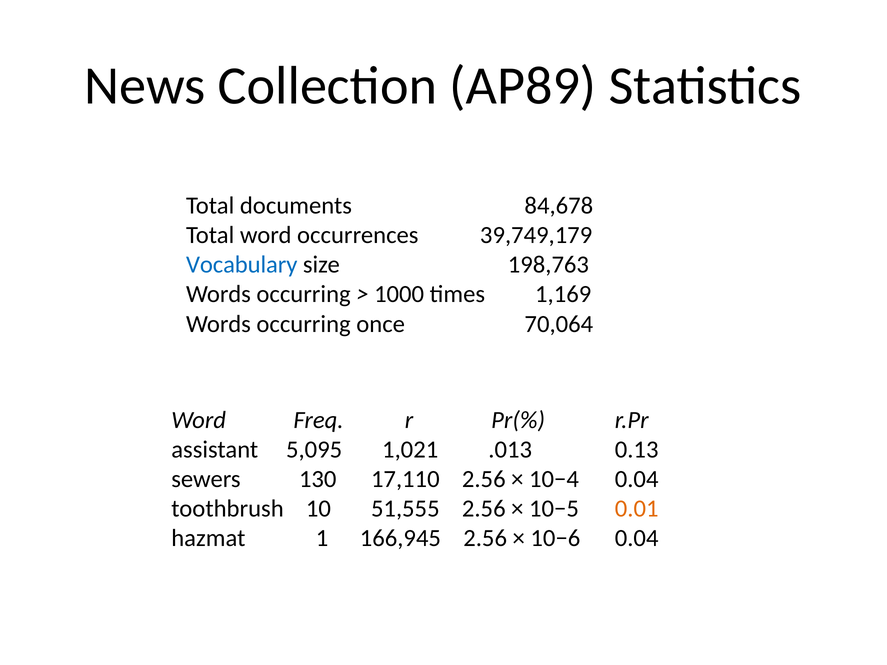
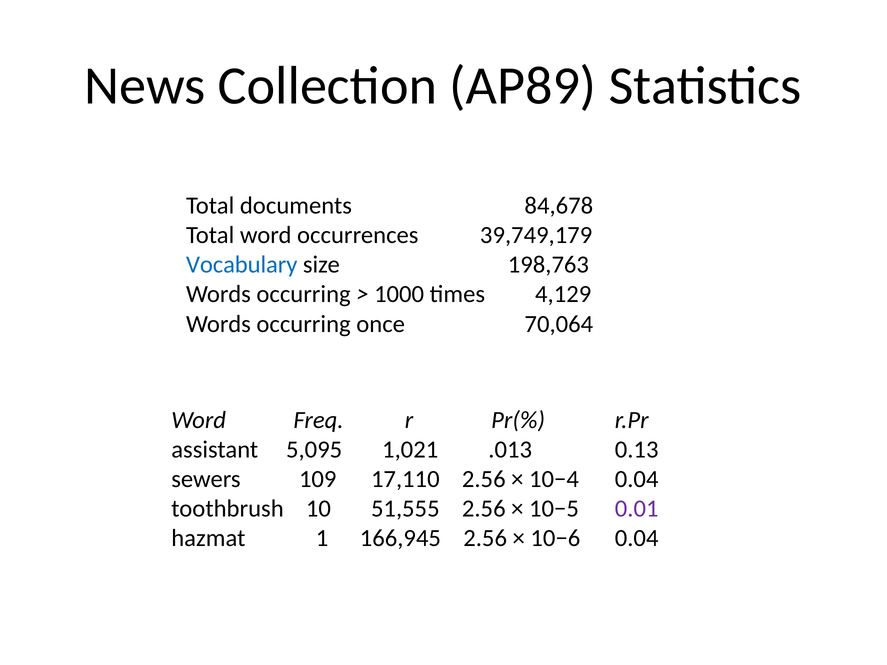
1,169: 1,169 -> 4,129
130: 130 -> 109
0.01 colour: orange -> purple
